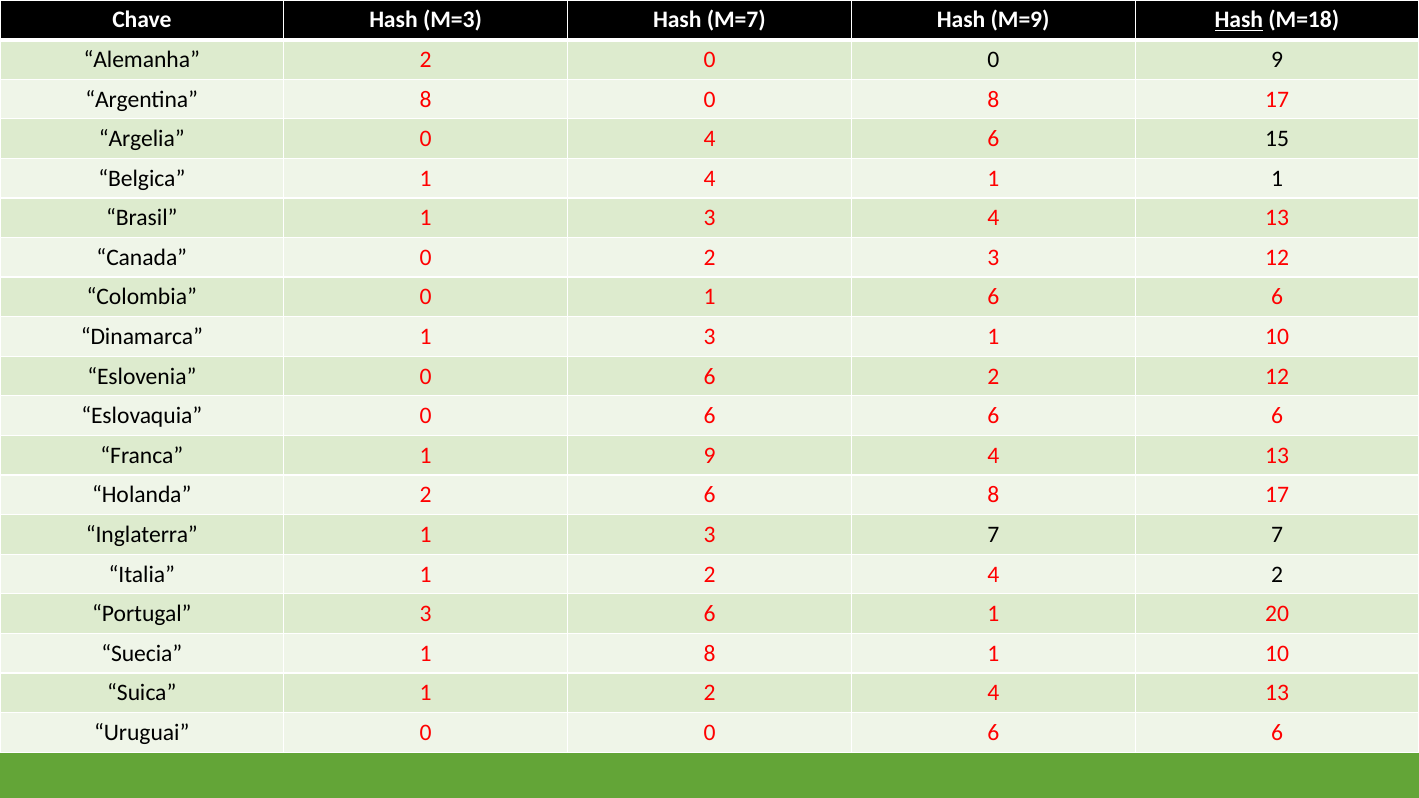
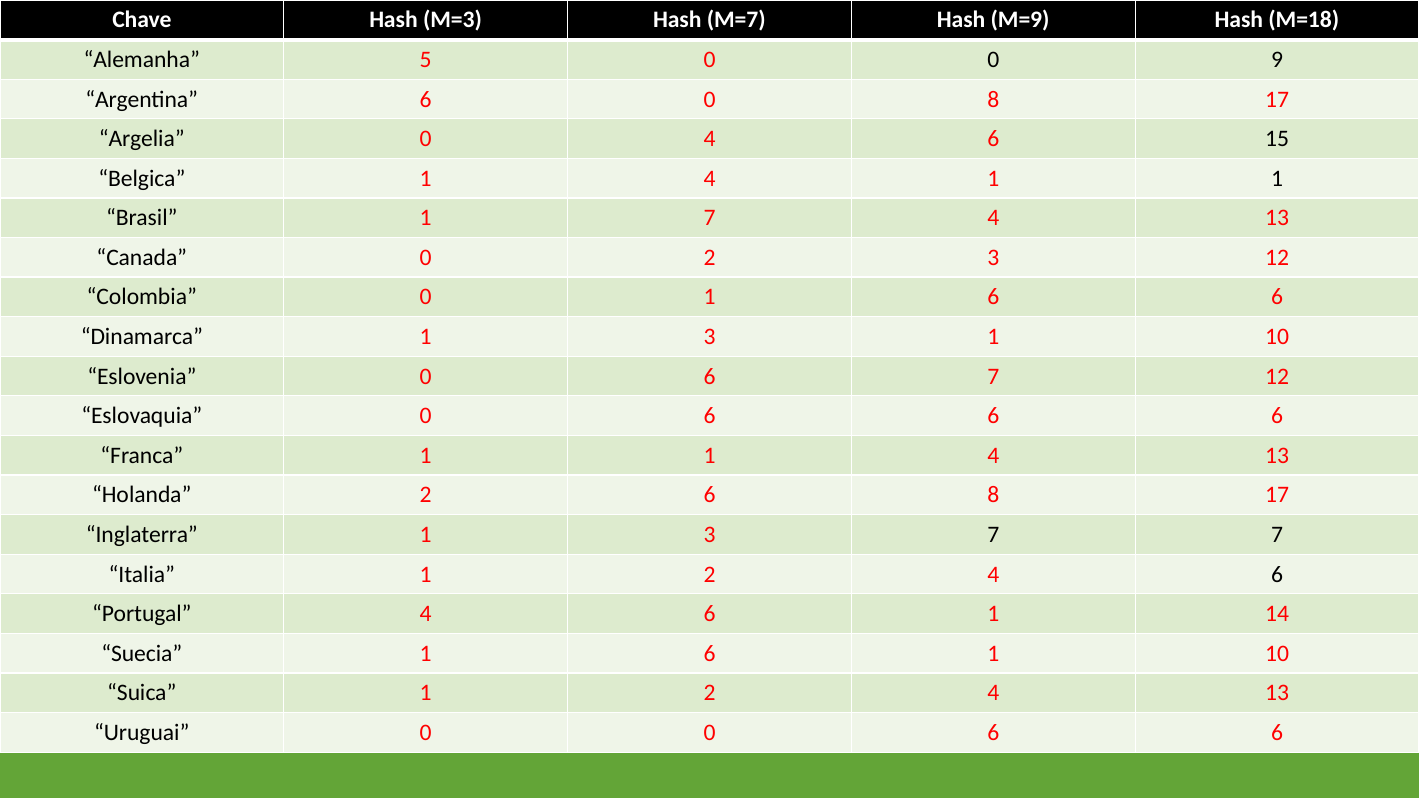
Hash at (1239, 20) underline: present -> none
Alemanha 2: 2 -> 5
Argentina 8: 8 -> 6
Brasil 1 3: 3 -> 7
6 2: 2 -> 7
Franca 1 9: 9 -> 1
2 4 2: 2 -> 6
Portugal 3: 3 -> 4
20: 20 -> 14
Suecia 1 8: 8 -> 6
